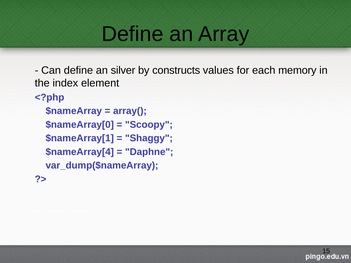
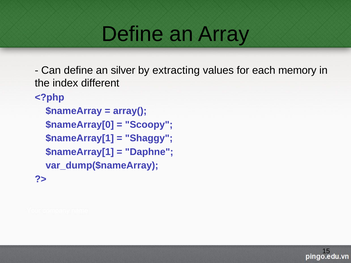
constructs: constructs -> extracting
element: element -> different
$nameArray[4 at (80, 152): $nameArray[4 -> $nameArray[1
